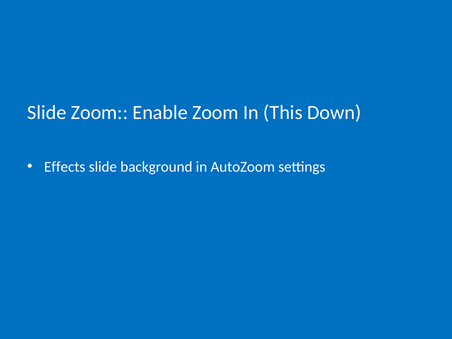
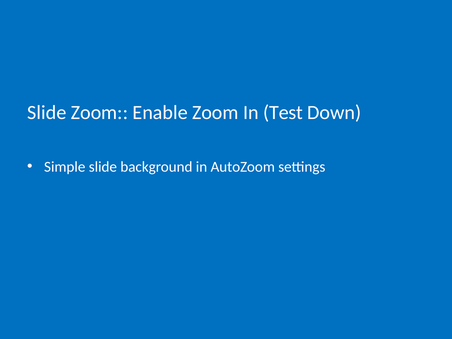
This: This -> Test
Effects: Effects -> Simple
